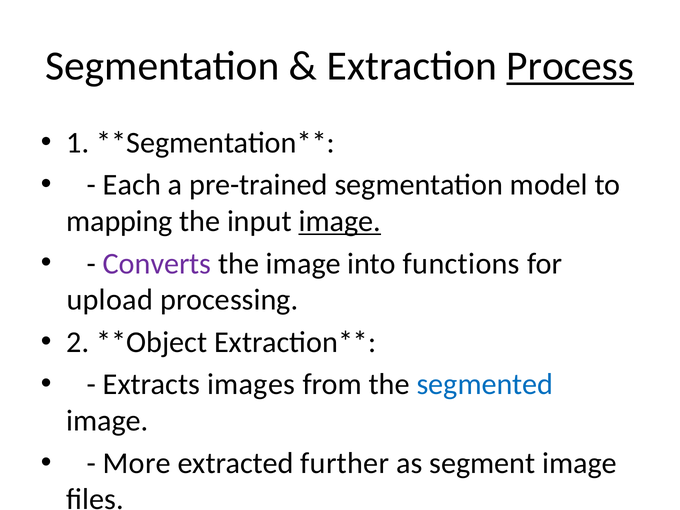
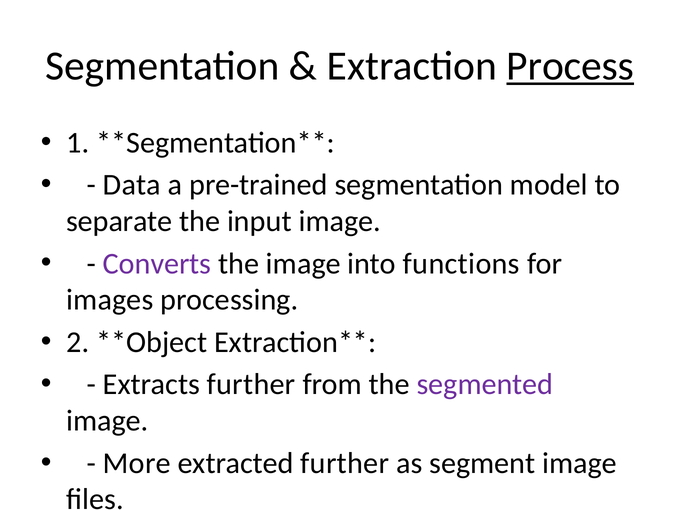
Each: Each -> Data
mapping: mapping -> separate
image at (340, 221) underline: present -> none
upload: upload -> images
Extracts images: images -> further
segmented colour: blue -> purple
